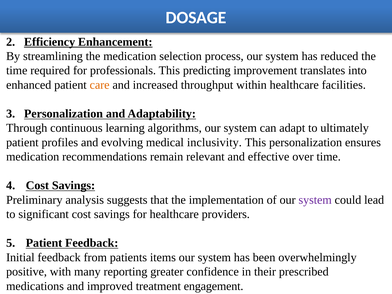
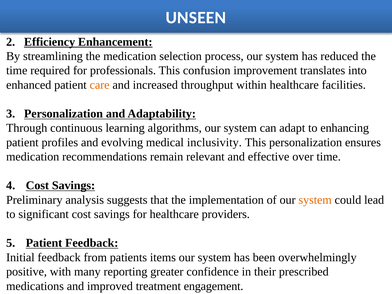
DOSAGE: DOSAGE -> UNSEEN
predicting: predicting -> confusion
ultimately: ultimately -> enhancing
system at (315, 200) colour: purple -> orange
